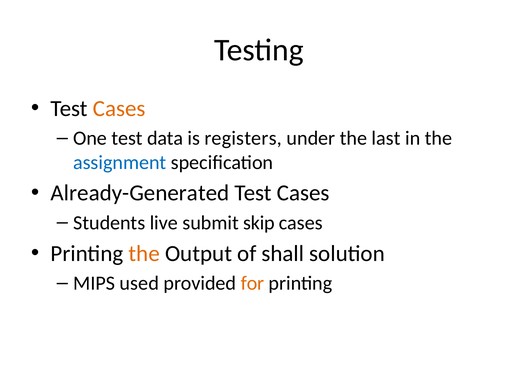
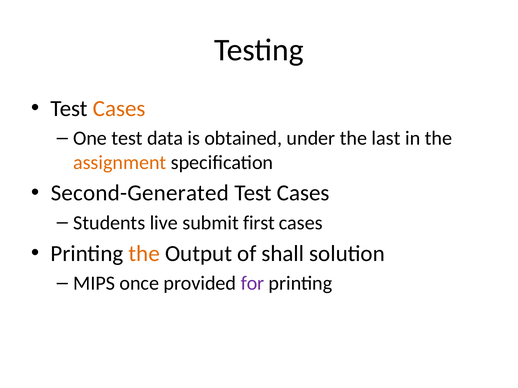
registers: registers -> obtained
assignment colour: blue -> orange
Already-Generated: Already-Generated -> Second-Generated
skip: skip -> first
used: used -> once
for colour: orange -> purple
